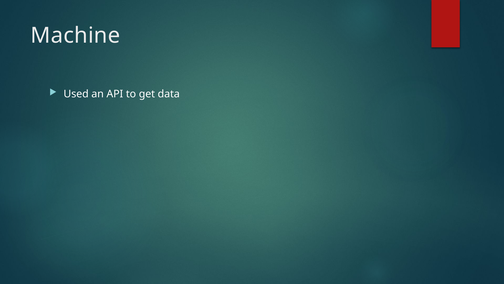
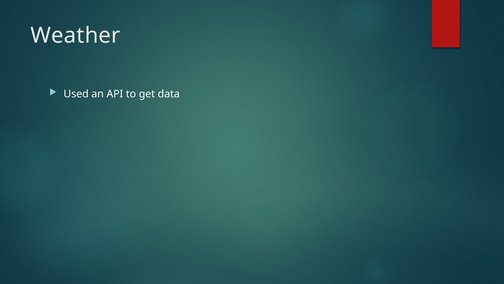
Machine: Machine -> Weather
